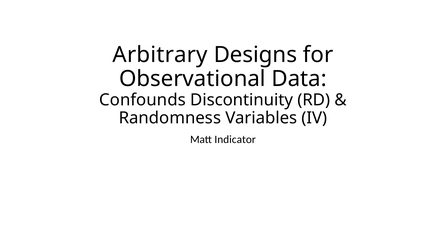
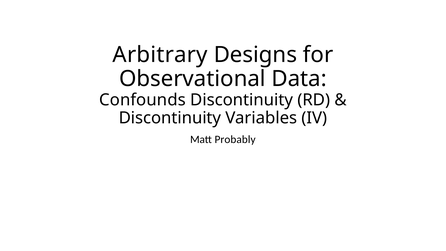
Randomness at (170, 118): Randomness -> Discontinuity
Indicator: Indicator -> Probably
